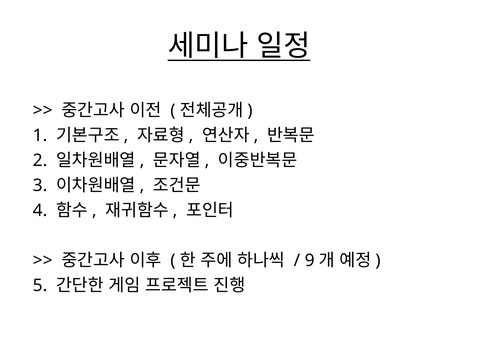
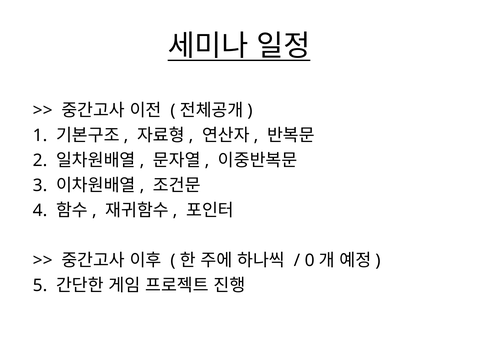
9: 9 -> 0
